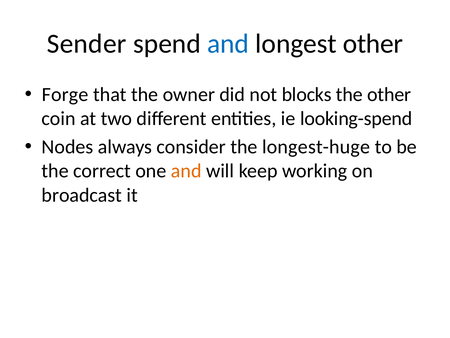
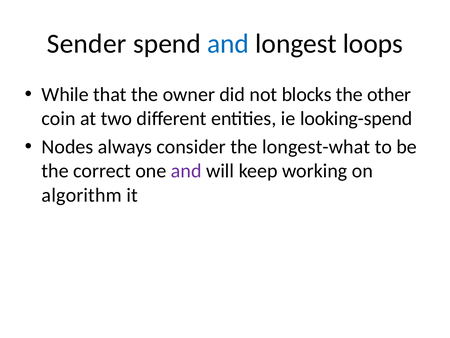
longest other: other -> loops
Forge: Forge -> While
longest-huge: longest-huge -> longest-what
and at (186, 171) colour: orange -> purple
broadcast: broadcast -> algorithm
